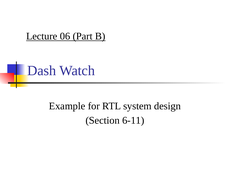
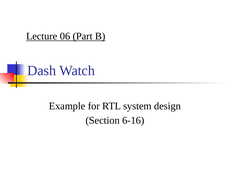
6-11: 6-11 -> 6-16
